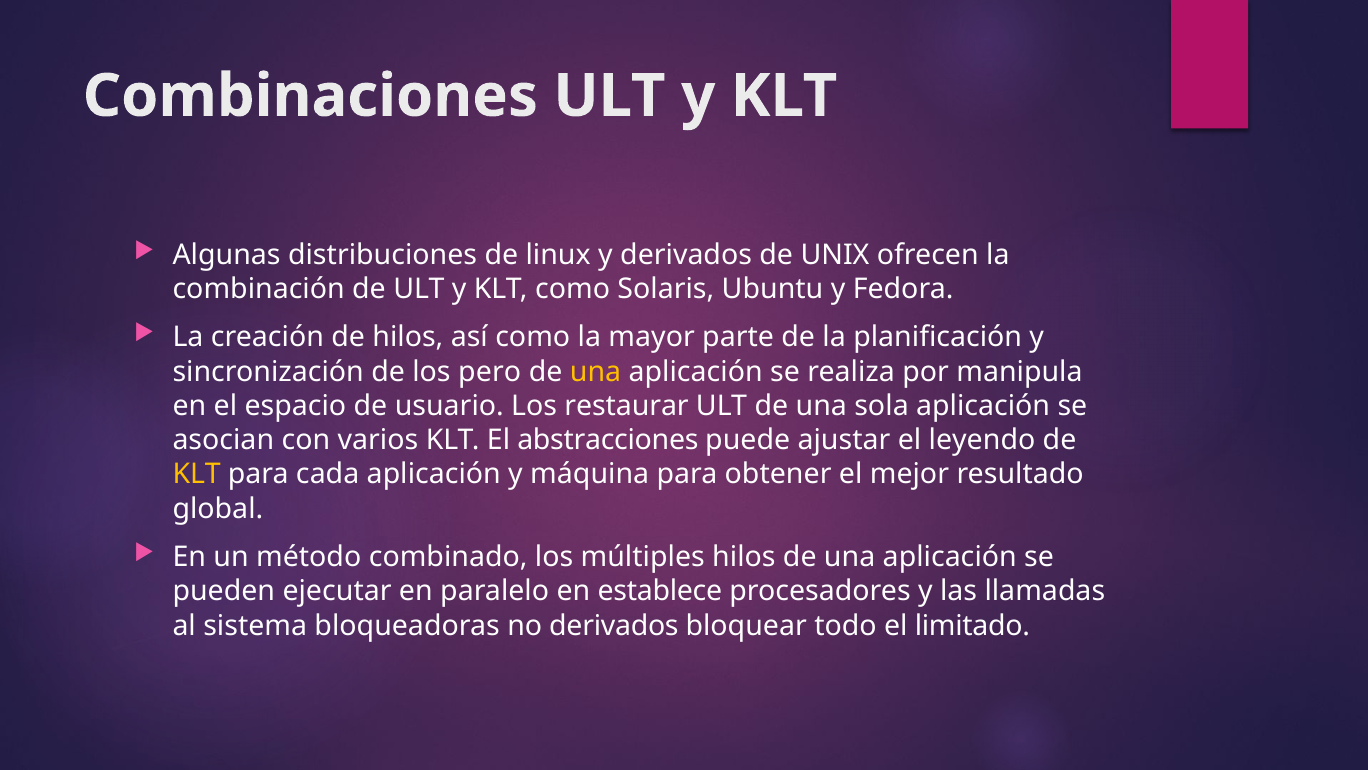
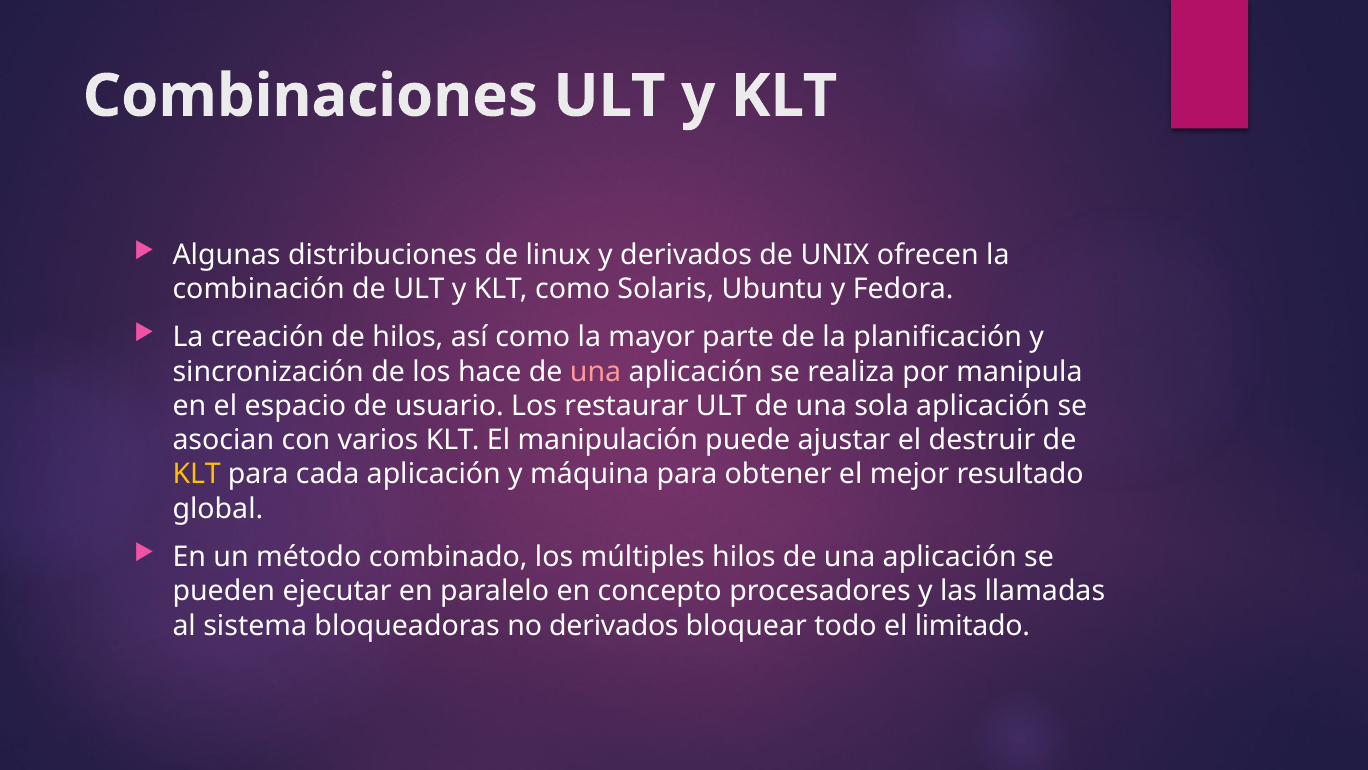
pero: pero -> hace
una at (596, 371) colour: yellow -> pink
abstracciones: abstracciones -> manipulación
leyendo: leyendo -> destruir
establece: establece -> concepto
